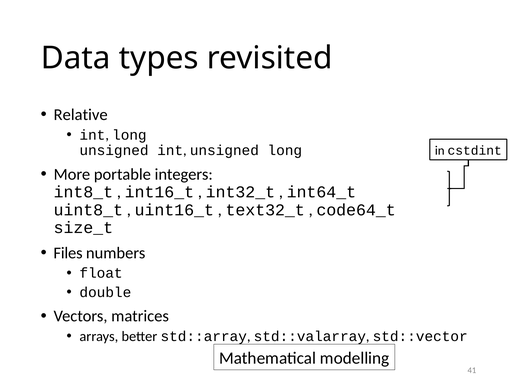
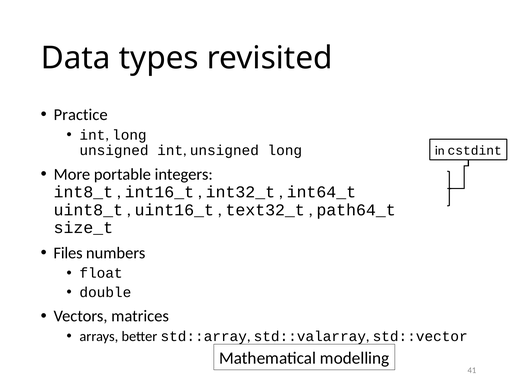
Relative: Relative -> Practice
code64_t: code64_t -> path64_t
